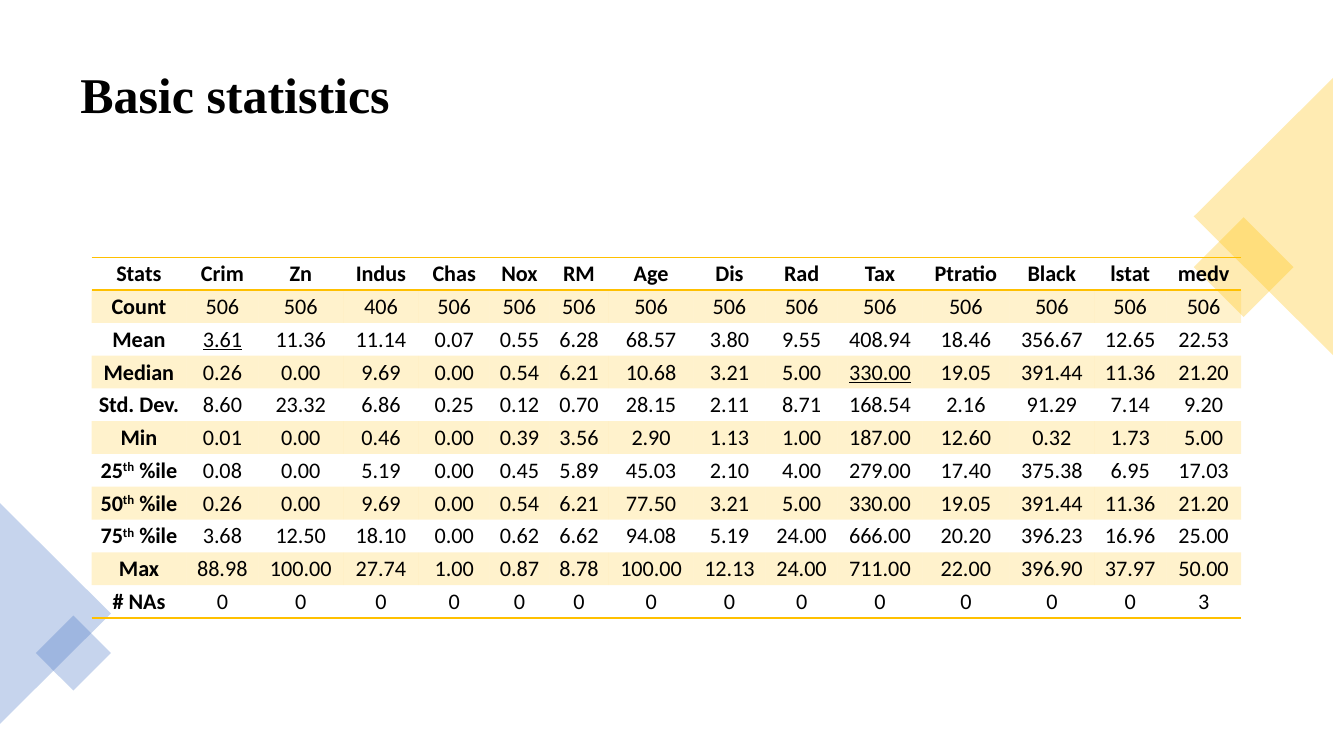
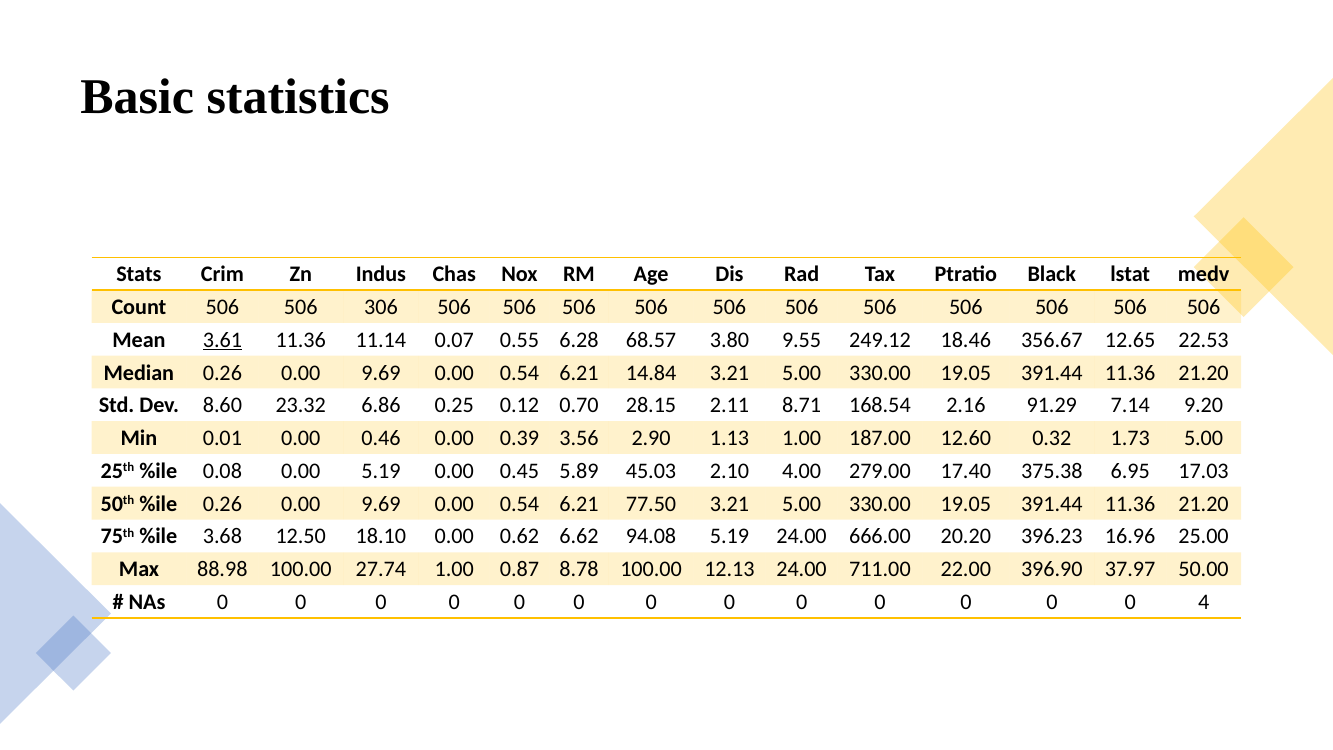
406: 406 -> 306
408.94: 408.94 -> 249.12
10.68: 10.68 -> 14.84
330.00 at (880, 373) underline: present -> none
3: 3 -> 4
